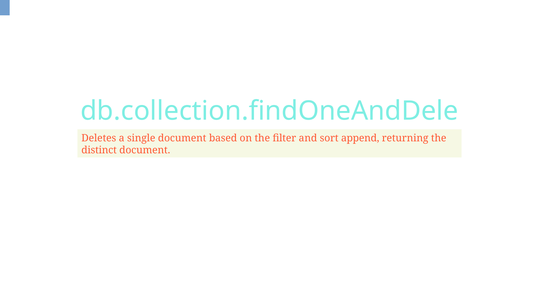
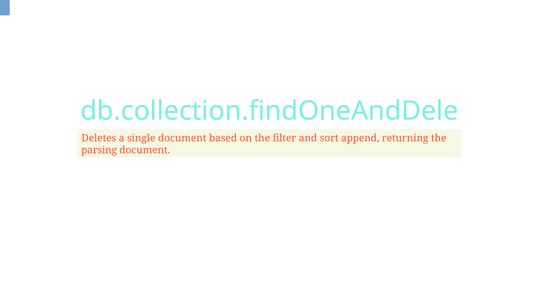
distinct: distinct -> parsing
